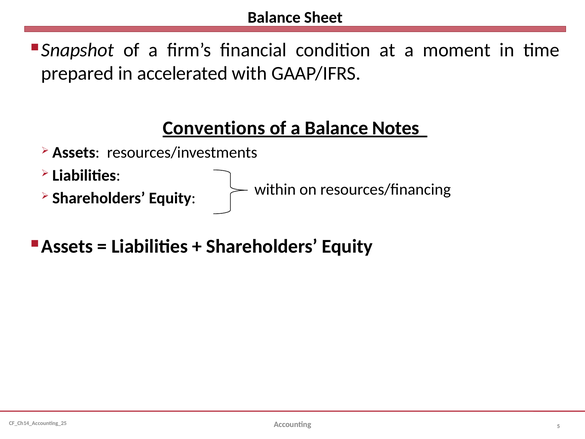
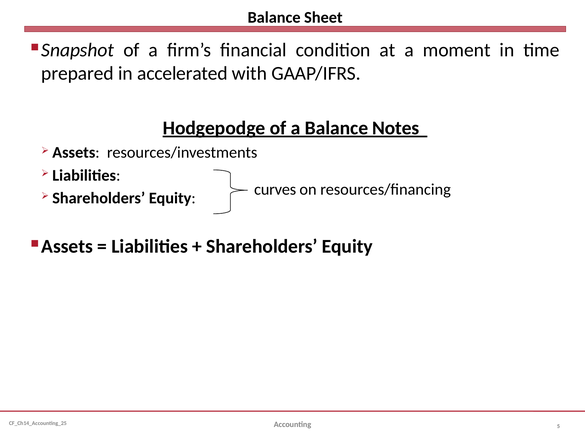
Conventions: Conventions -> Hodgepodge
within: within -> curves
